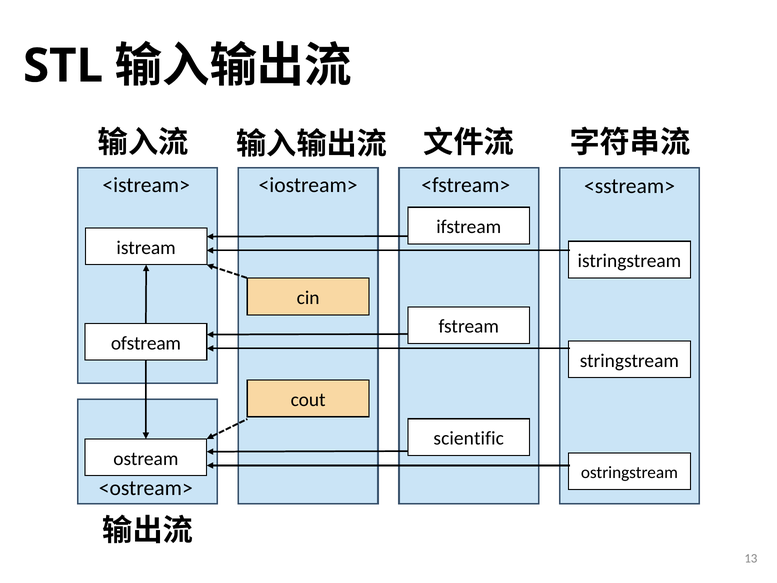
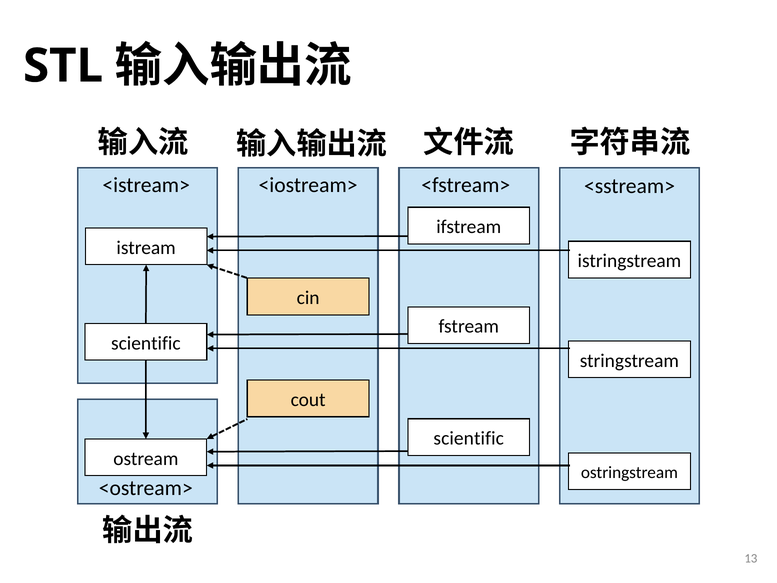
ofstream at (146, 343): ofstream -> scientific
